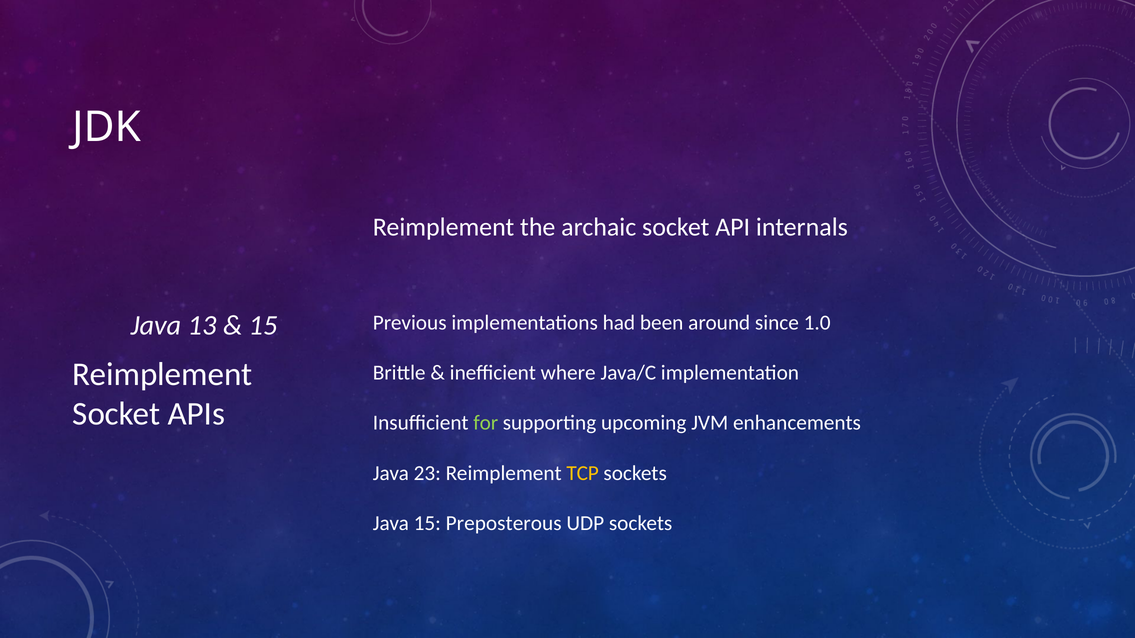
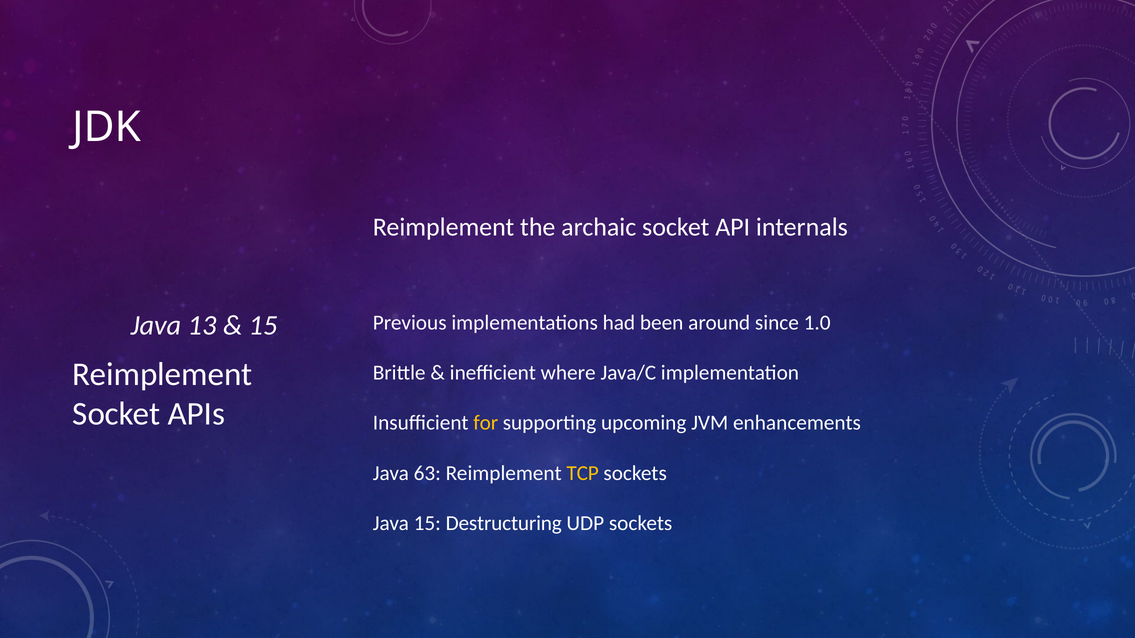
for colour: light green -> yellow
23: 23 -> 63
Preposterous: Preposterous -> Destructuring
